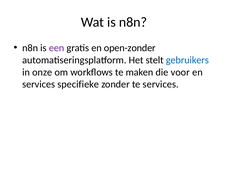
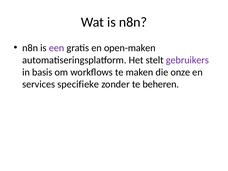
open-zonder: open-zonder -> open-maken
gebruikers colour: blue -> purple
onze: onze -> basis
voor: voor -> onze
te services: services -> beheren
